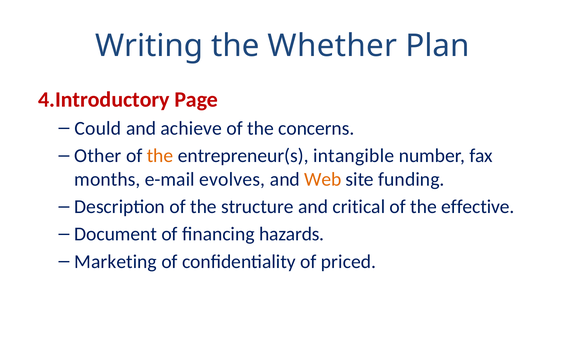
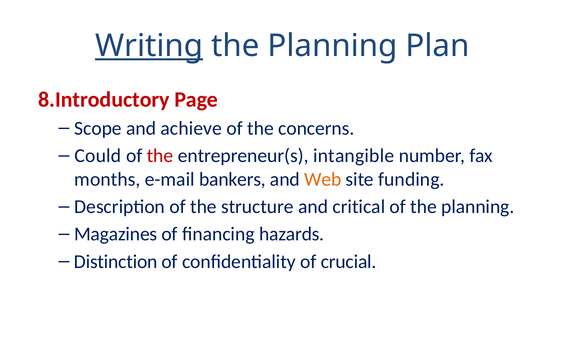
Writing underline: none -> present
Whether at (332, 46): Whether -> Planning
4.Introductory: 4.Introductory -> 8.Introductory
Could: Could -> Scope
Other: Other -> Could
the at (160, 156) colour: orange -> red
evolves: evolves -> bankers
of the effective: effective -> planning
Document: Document -> Magazines
Marketing: Marketing -> Distinction
priced: priced -> crucial
